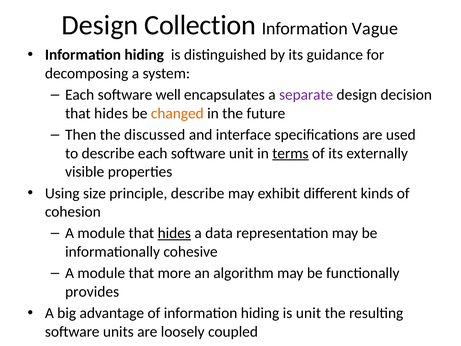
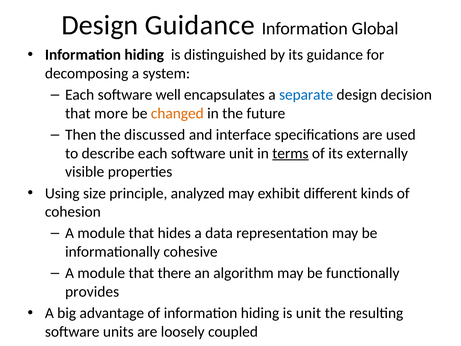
Design Collection: Collection -> Guidance
Vague: Vague -> Global
separate colour: purple -> blue
hides at (111, 113): hides -> more
principle describe: describe -> analyzed
hides at (174, 233) underline: present -> none
more: more -> there
